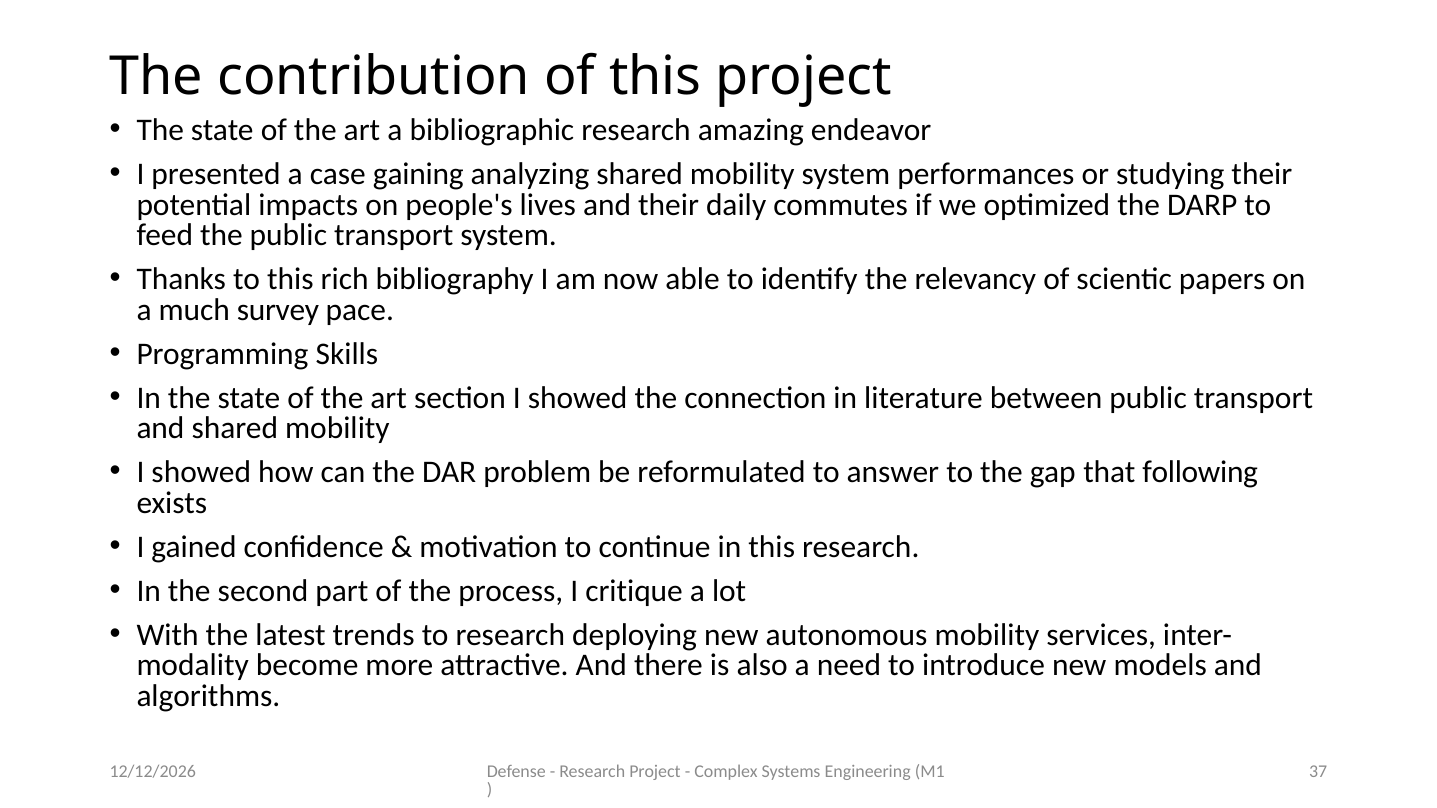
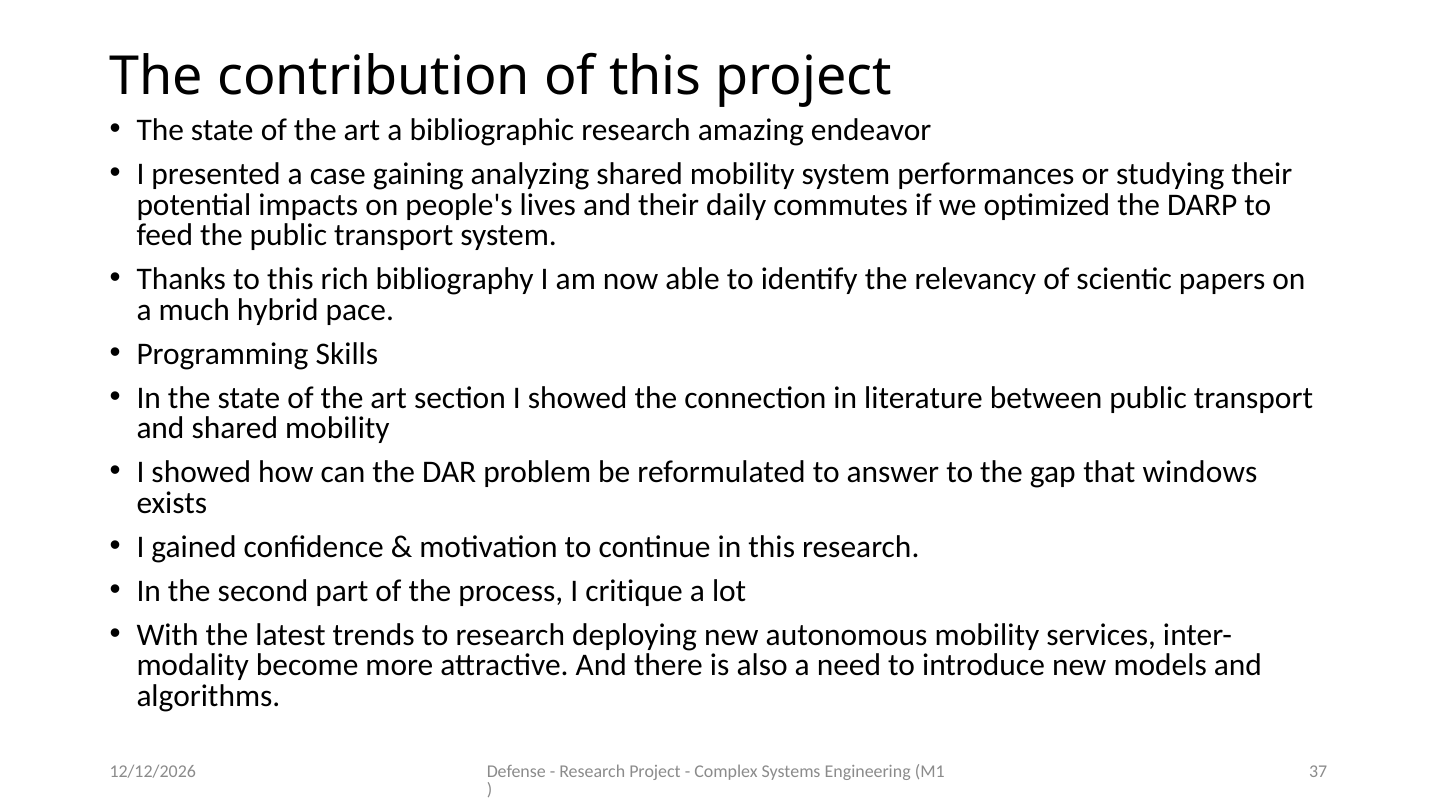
survey: survey -> hybrid
following: following -> windows
